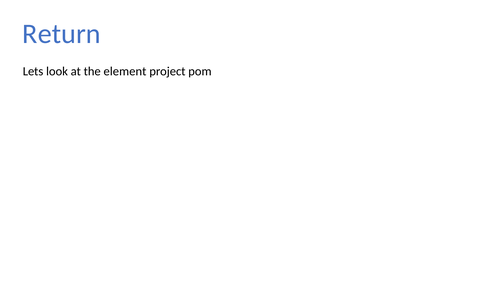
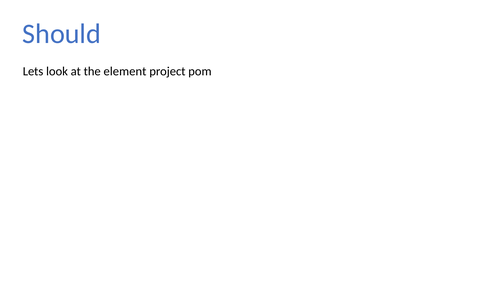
Return: Return -> Should
